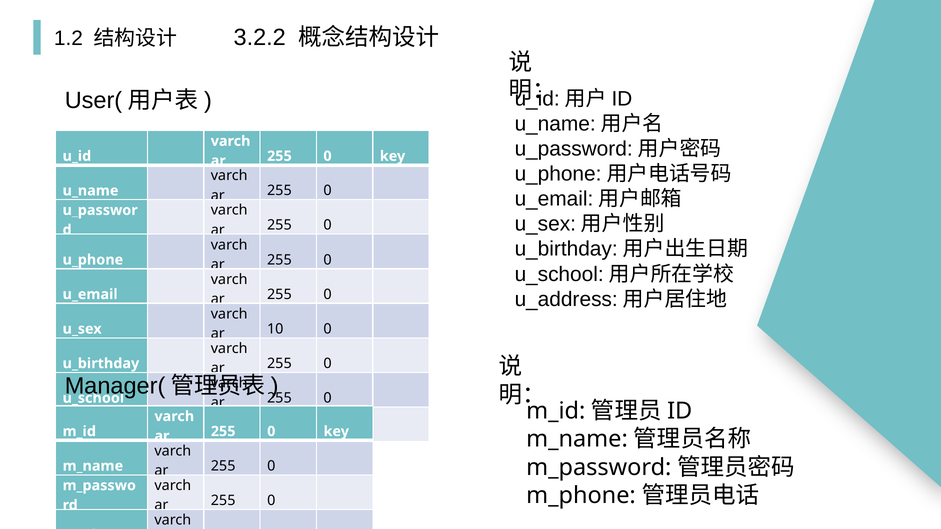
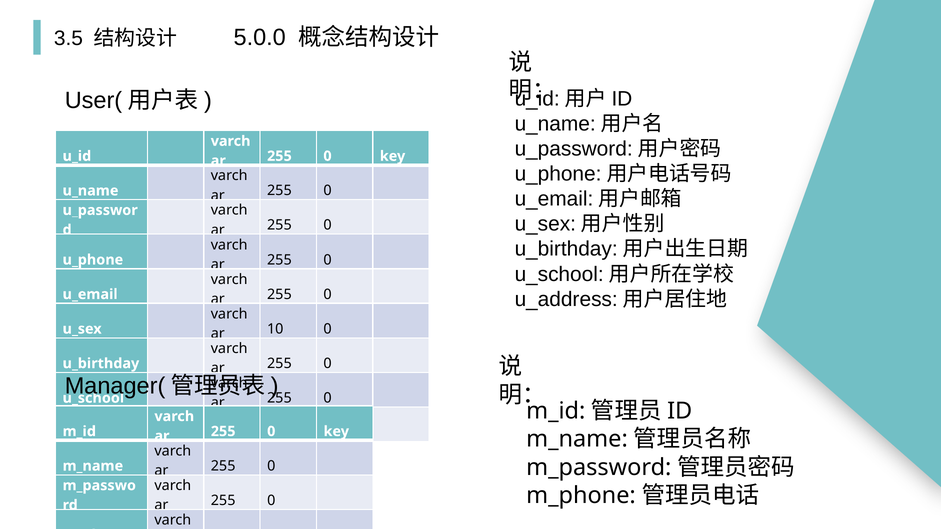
3.2.2: 3.2.2 -> 5.0.0
1.2: 1.2 -> 3.5
